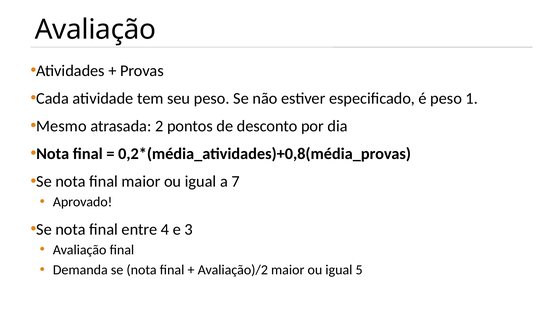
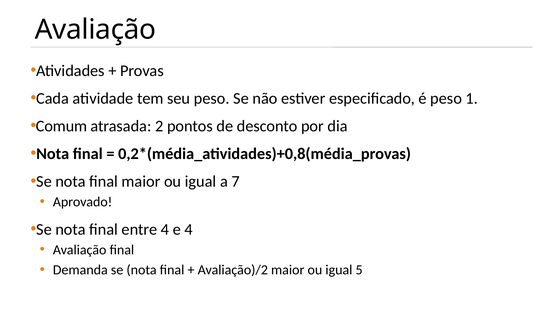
Mesmo: Mesmo -> Comum
e 3: 3 -> 4
